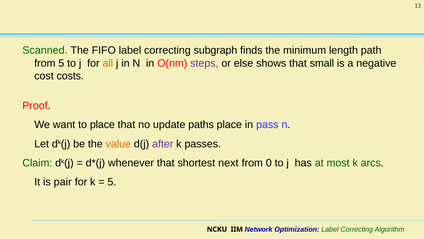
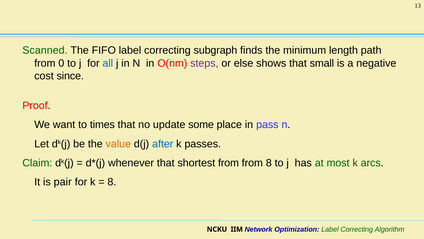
from 5: 5 -> 0
all colour: orange -> blue
costs: costs -> since
to place: place -> times
paths: paths -> some
after colour: purple -> blue
shortest next: next -> from
from 0: 0 -> 8
5 at (112, 182): 5 -> 8
